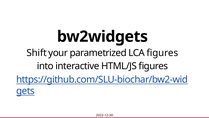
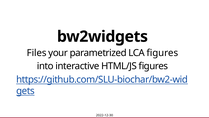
Shift: Shift -> Files
